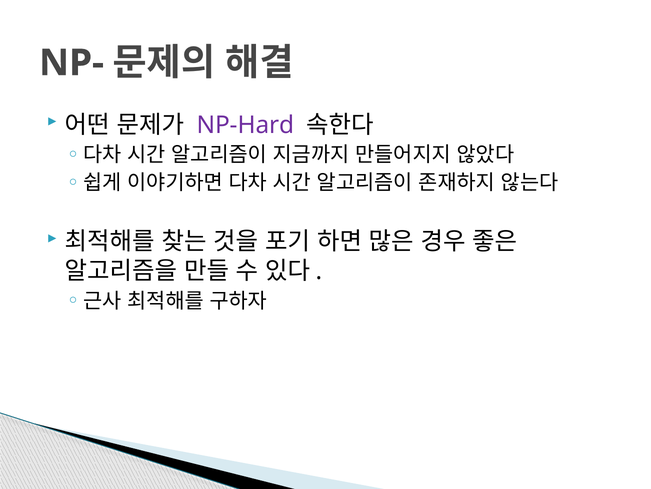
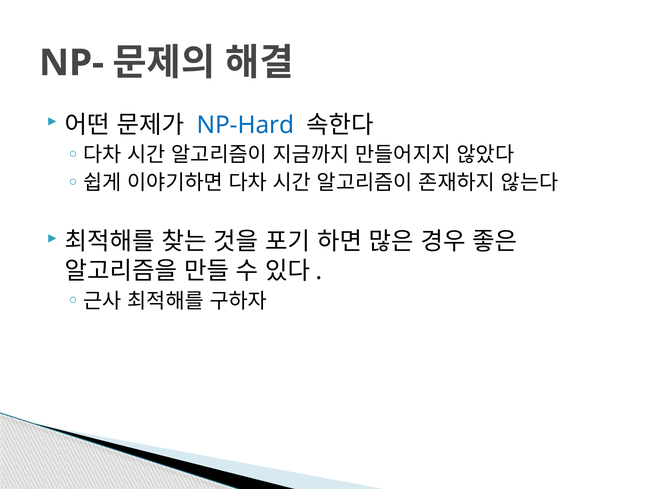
NP-Hard colour: purple -> blue
